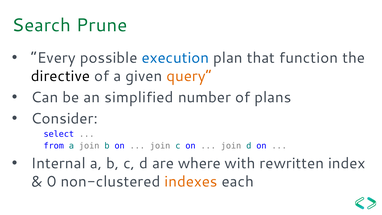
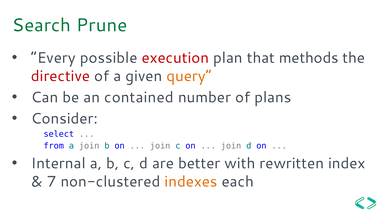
execution colour: blue -> red
function: function -> methods
directive colour: black -> red
simplified: simplified -> contained
where: where -> better
0: 0 -> 7
